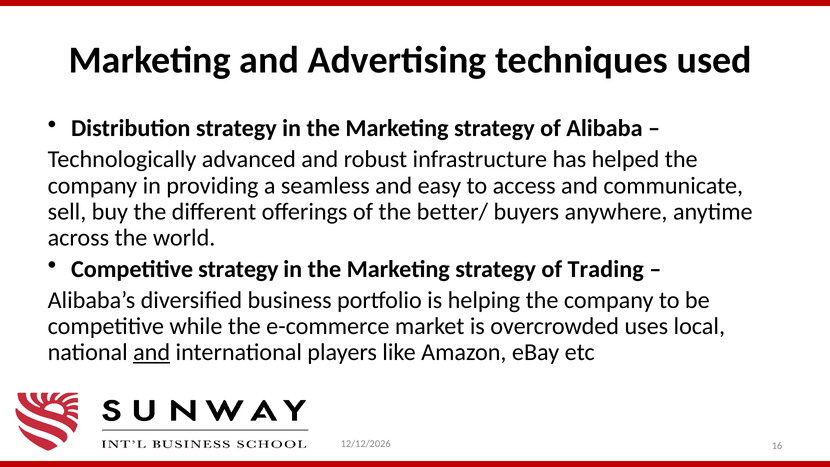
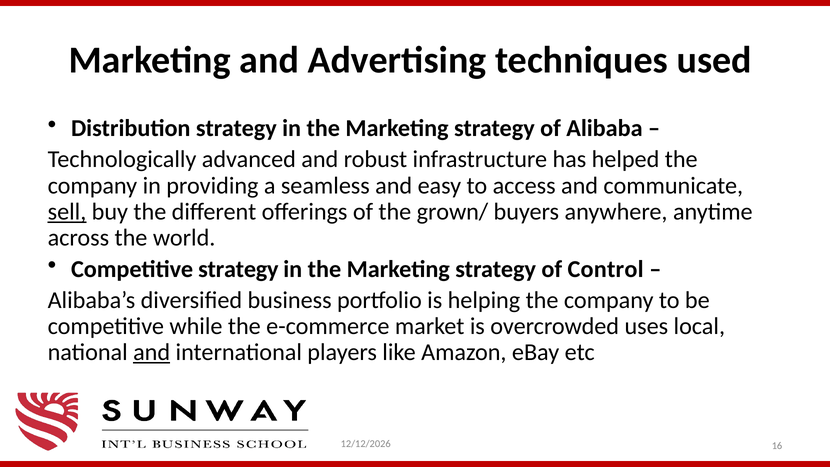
sell underline: none -> present
better/: better/ -> grown/
Trading: Trading -> Control
